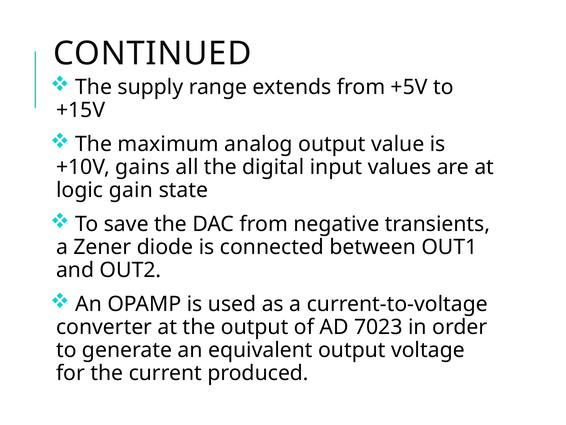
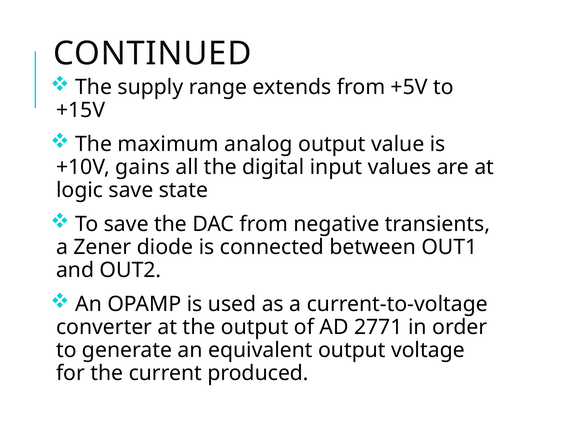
logic gain: gain -> save
7023: 7023 -> 2771
